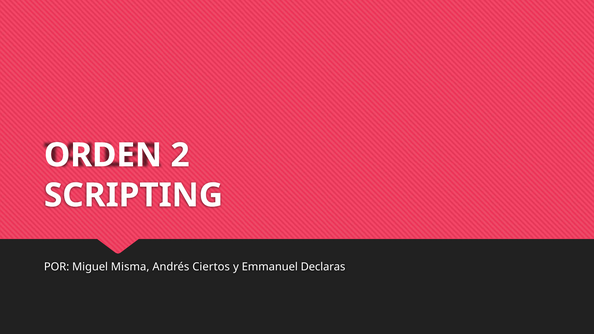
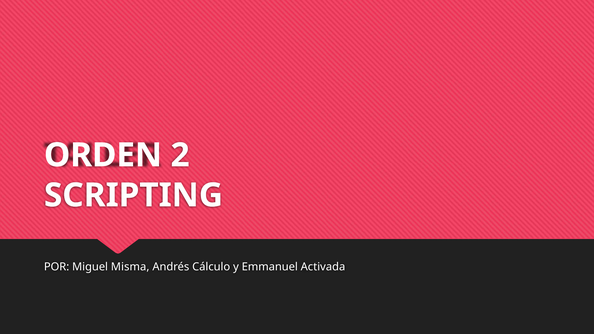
Ciertos: Ciertos -> Cálculo
Declaras: Declaras -> Activada
